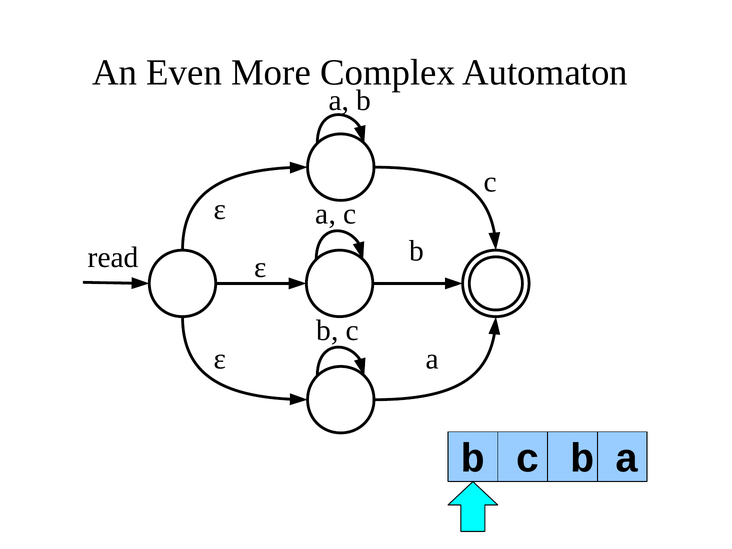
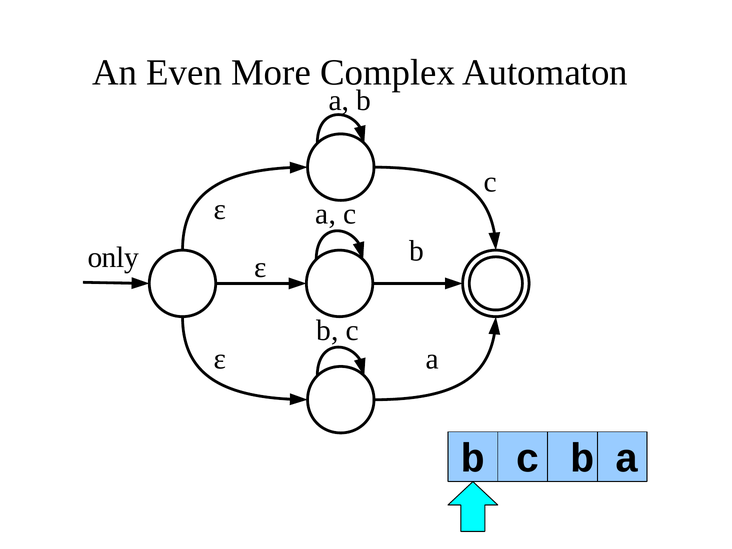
read: read -> only
